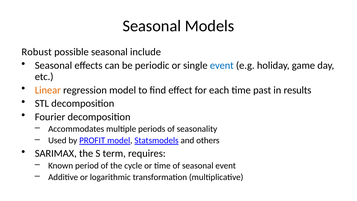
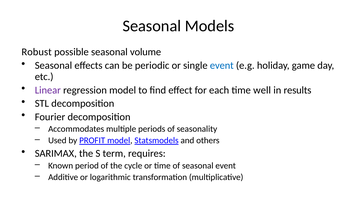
include: include -> volume
Linear colour: orange -> purple
past: past -> well
